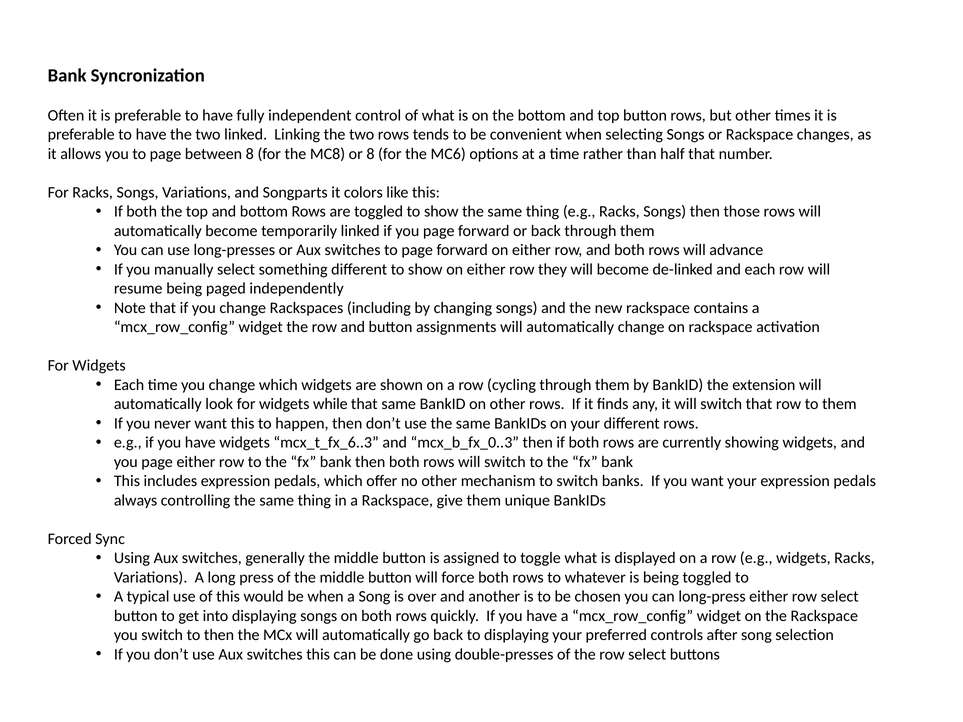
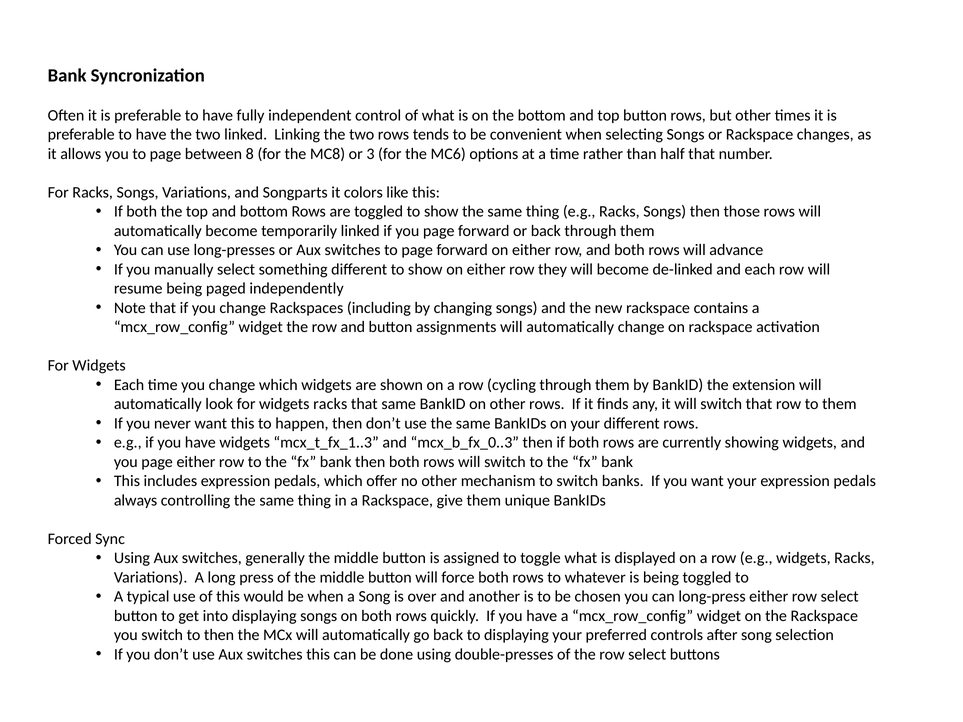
or 8: 8 -> 3
for widgets while: while -> racks
mcx_t_fx_6..3: mcx_t_fx_6..3 -> mcx_t_fx_1..3
